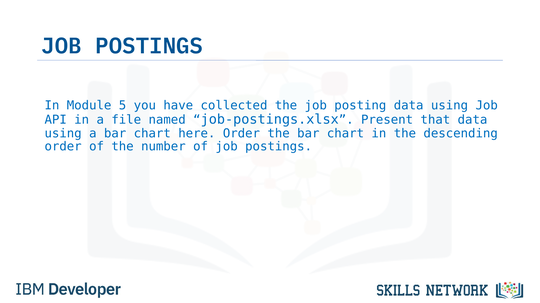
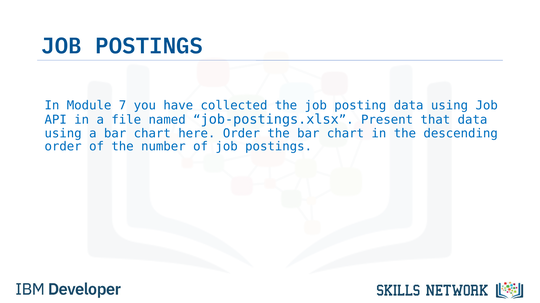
5: 5 -> 7
